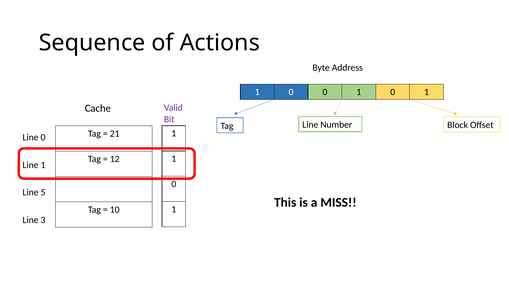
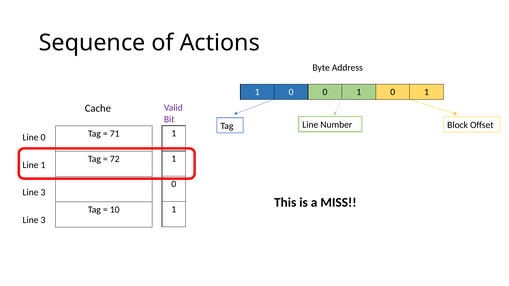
21: 21 -> 71
12: 12 -> 72
5 at (43, 193): 5 -> 3
